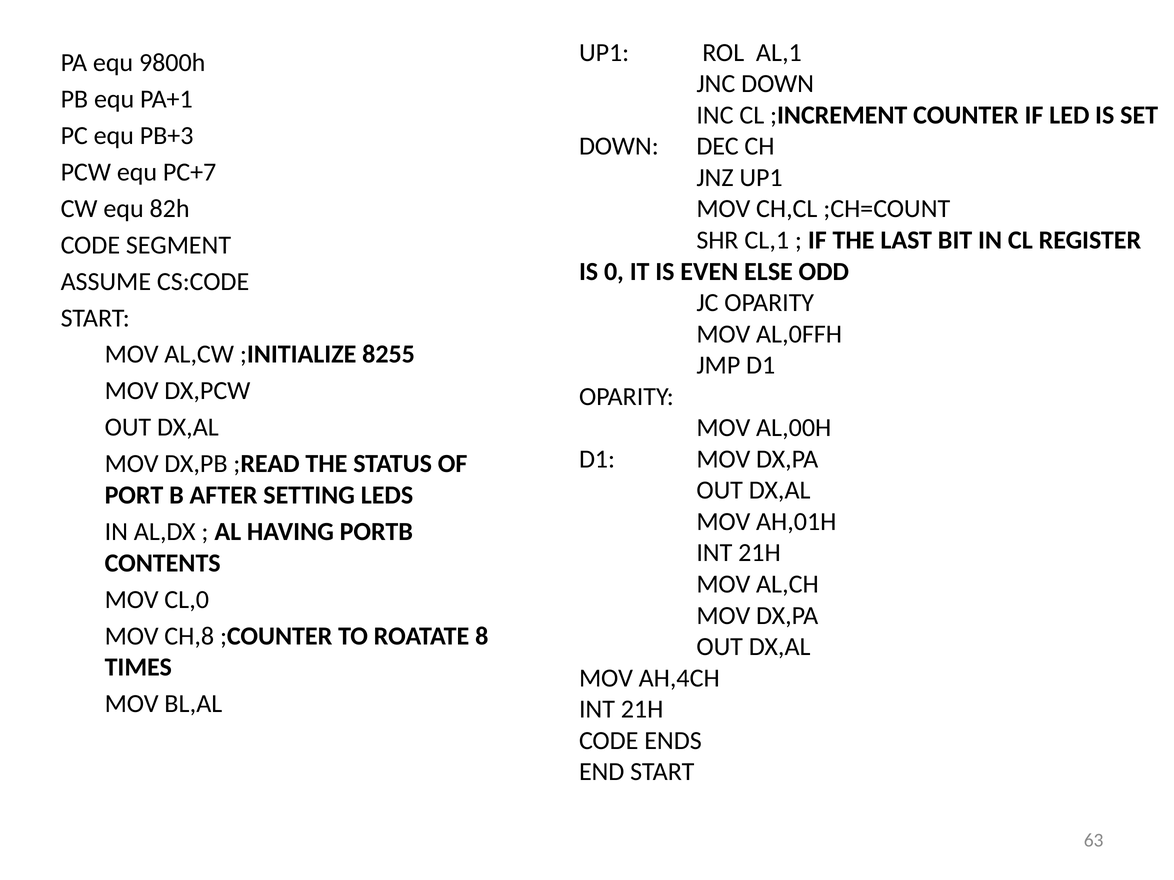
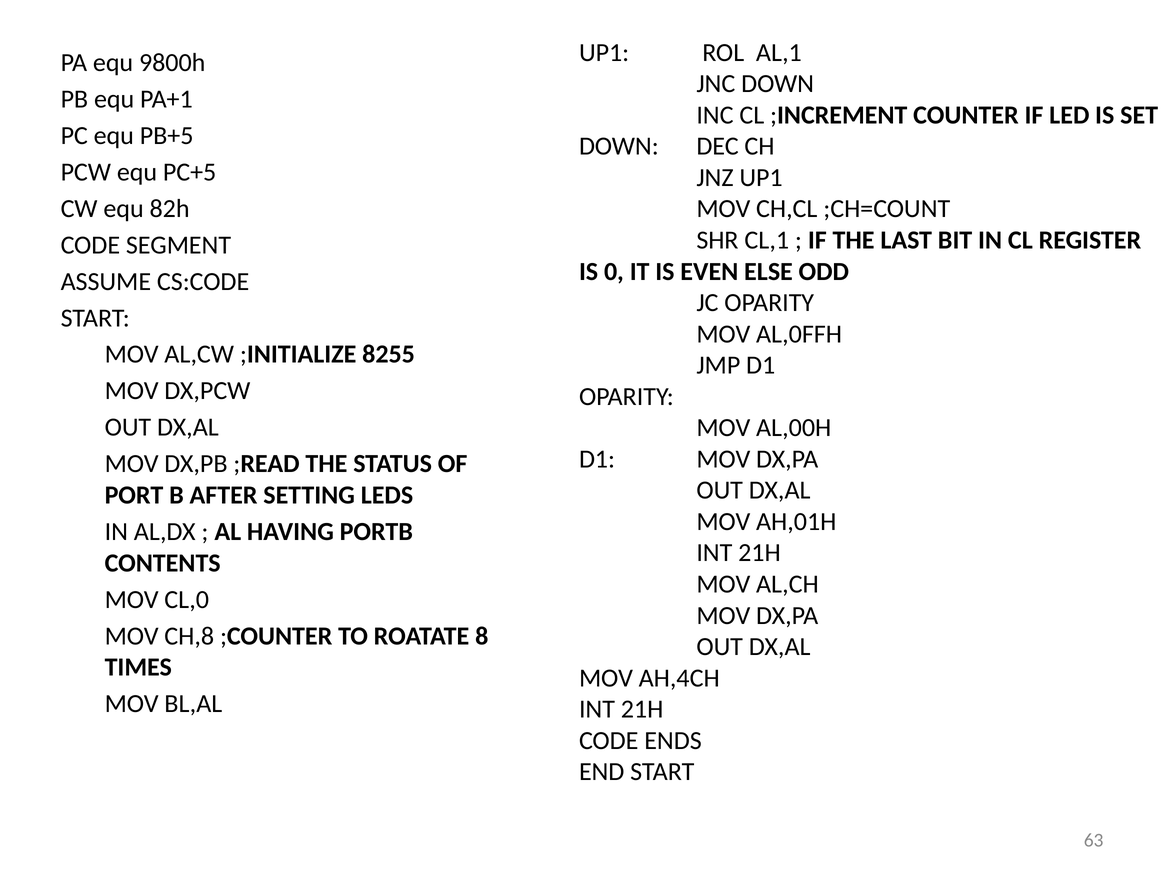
PB+3: PB+3 -> PB+5
PC+7: PC+7 -> PC+5
